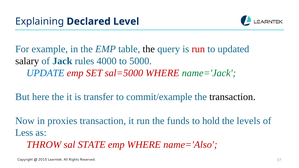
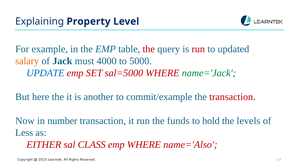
Declared: Declared -> Property
the at (149, 49) colour: black -> red
salary colour: black -> orange
rules: rules -> must
transfer: transfer -> another
transaction at (232, 97) colour: black -> red
proxies: proxies -> number
THROW: THROW -> EITHER
STATE: STATE -> CLASS
